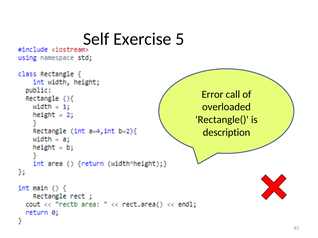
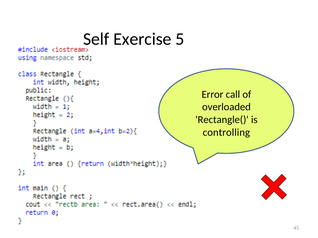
description: description -> controlling
